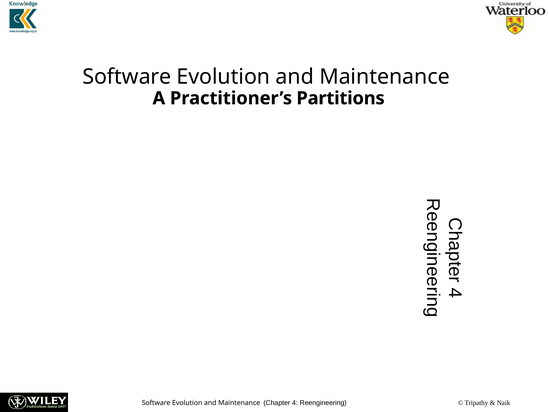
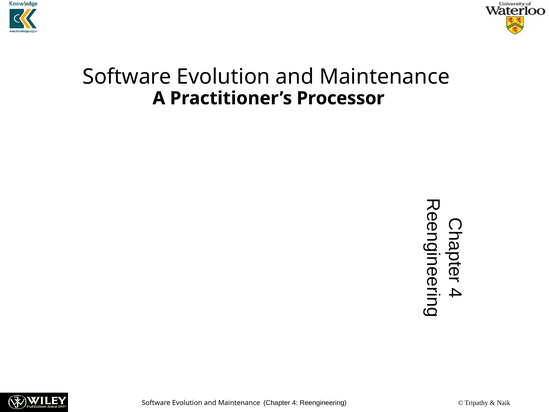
Partitions: Partitions -> Processor
